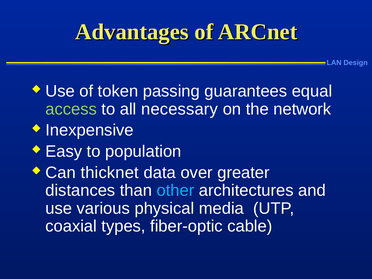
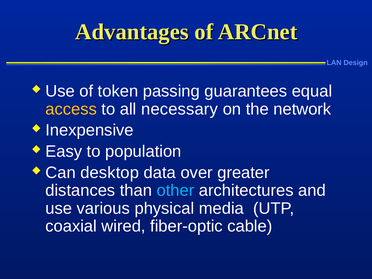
access colour: light green -> yellow
thicknet: thicknet -> desktop
types: types -> wired
